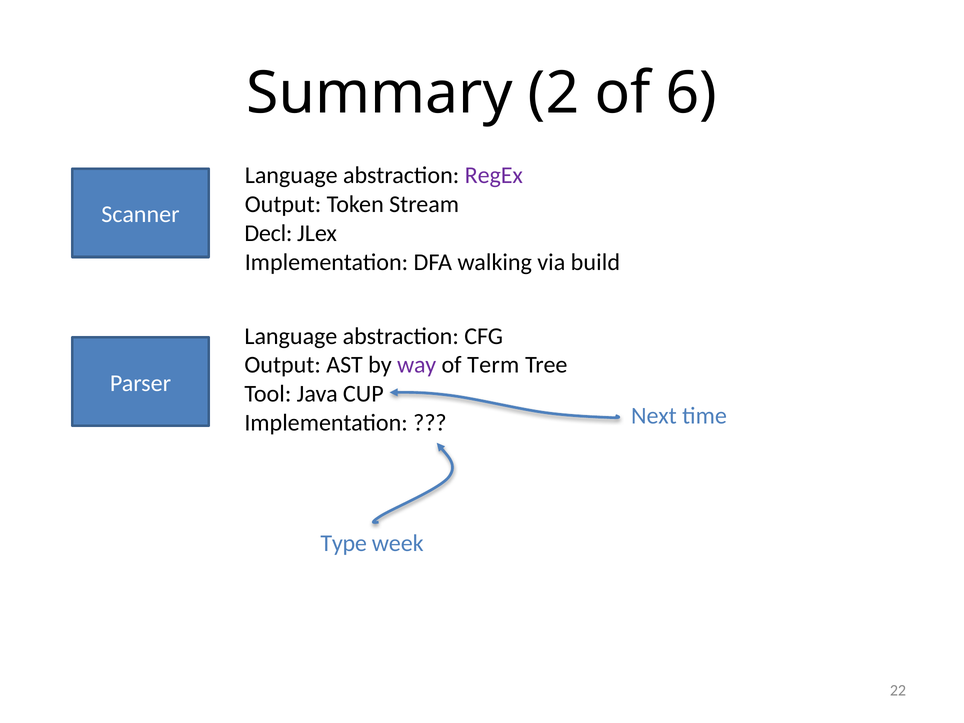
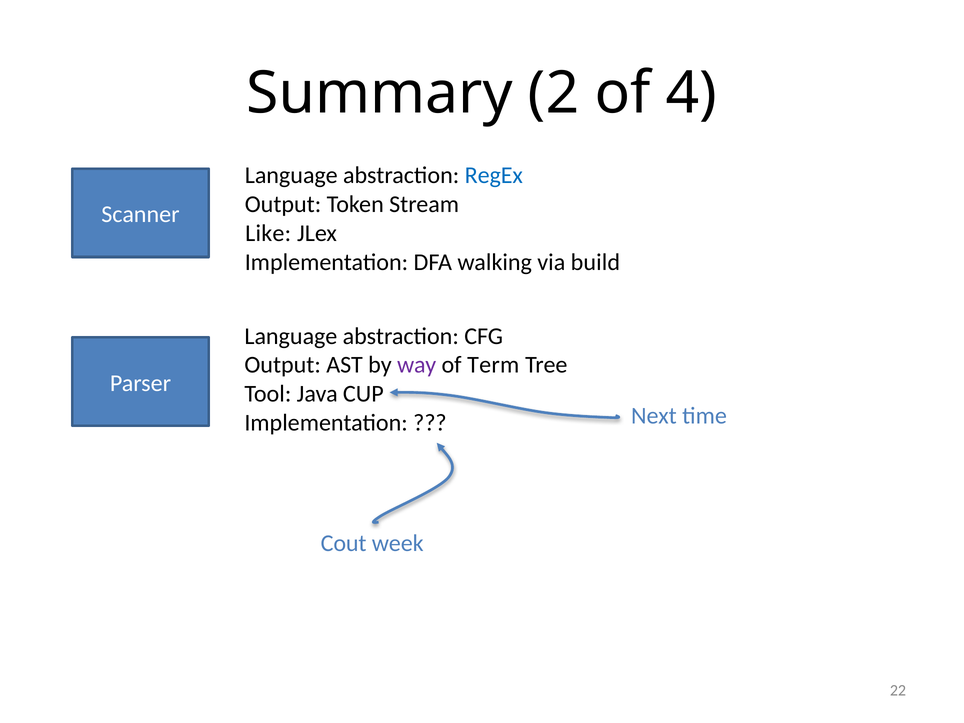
6: 6 -> 4
RegEx colour: purple -> blue
Decl: Decl -> Like
Type: Type -> Cout
